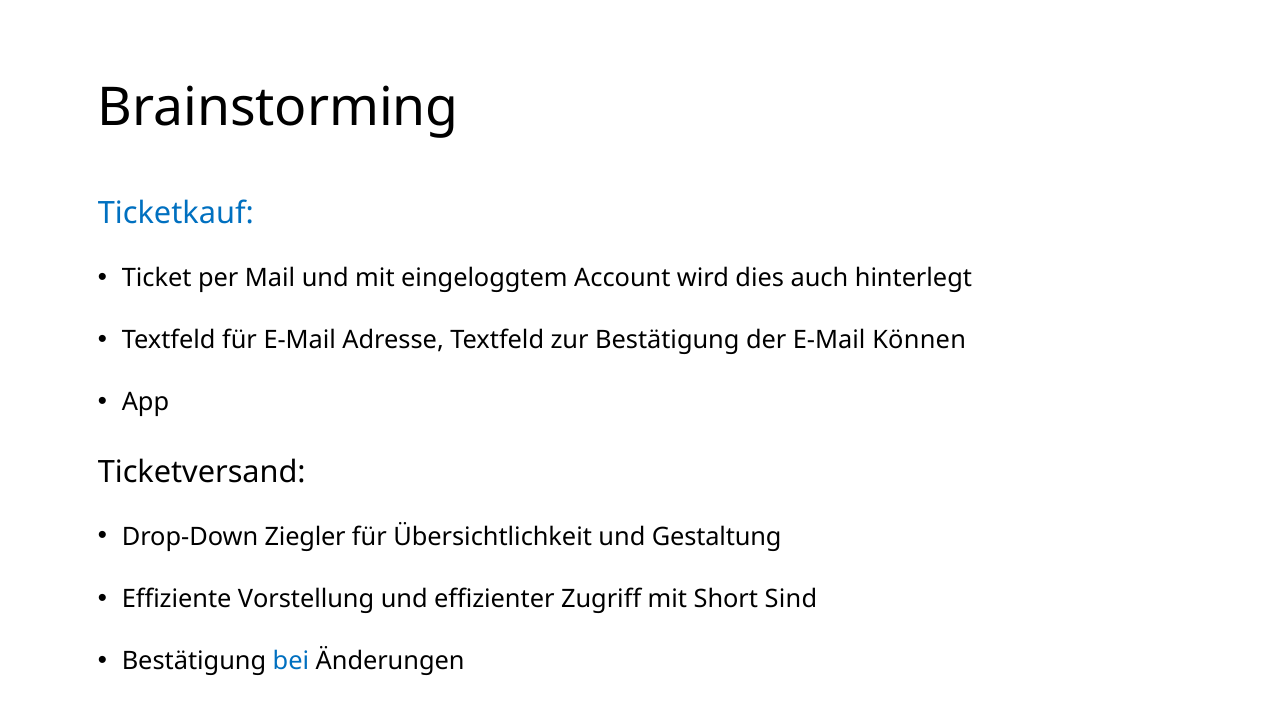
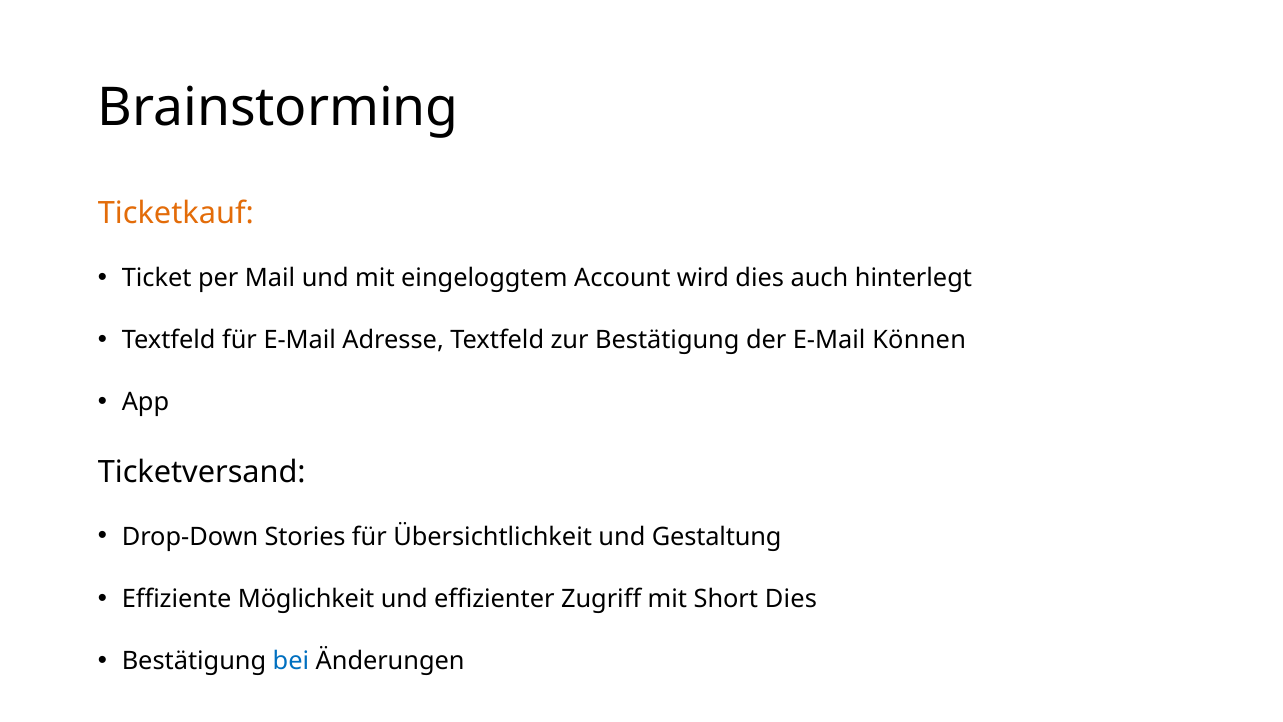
Ticketkauf colour: blue -> orange
Ziegler: Ziegler -> Stories
Vorstellung: Vorstellung -> Möglichkeit
Short Sind: Sind -> Dies
